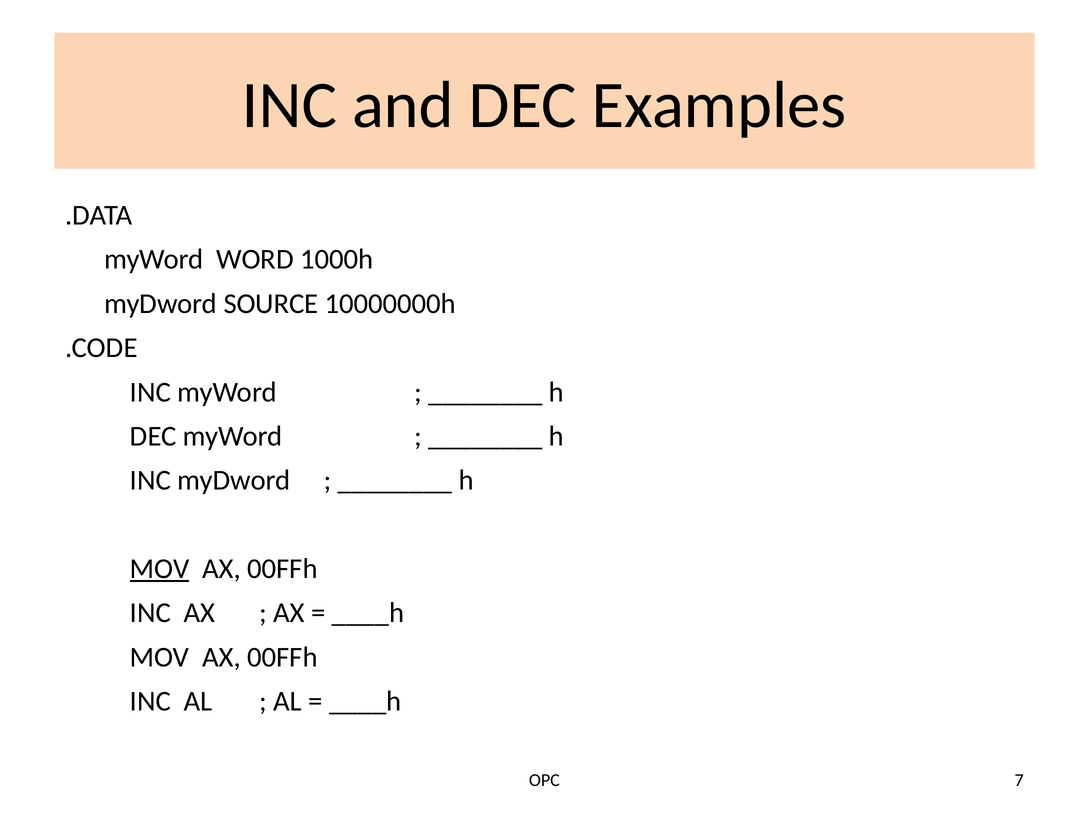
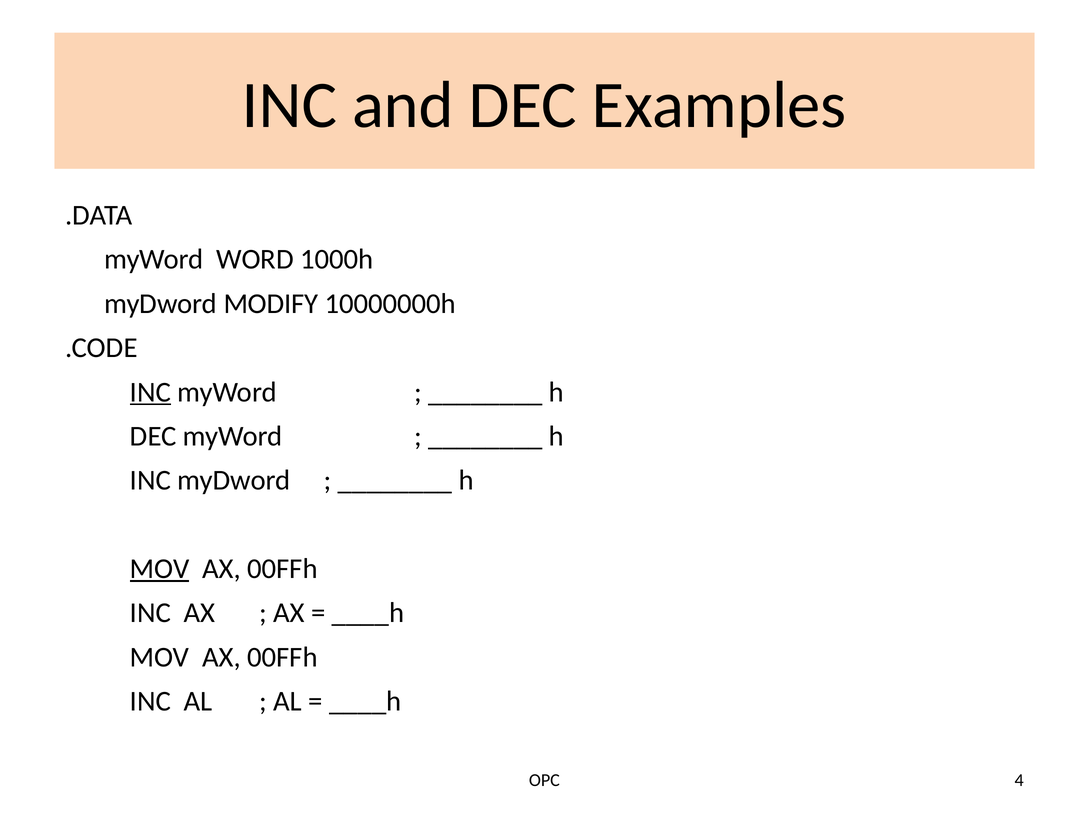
SOURCE: SOURCE -> MODIFY
INC at (150, 392) underline: none -> present
7: 7 -> 4
